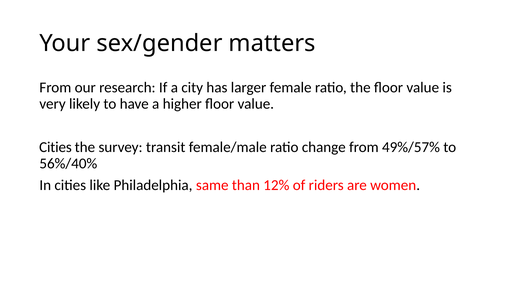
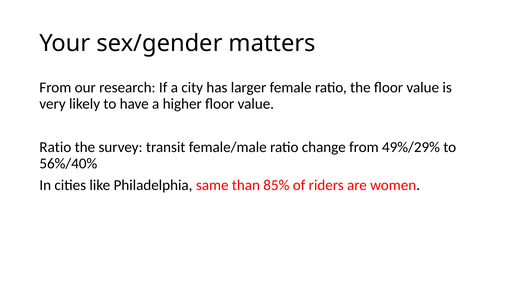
Cities at (55, 147): Cities -> Ratio
49%/57%: 49%/57% -> 49%/29%
12%: 12% -> 85%
